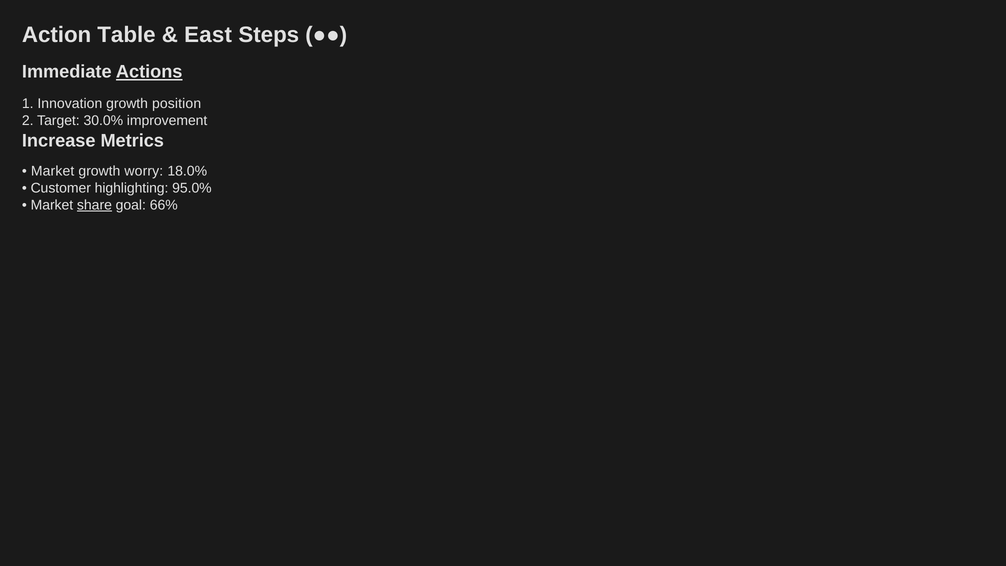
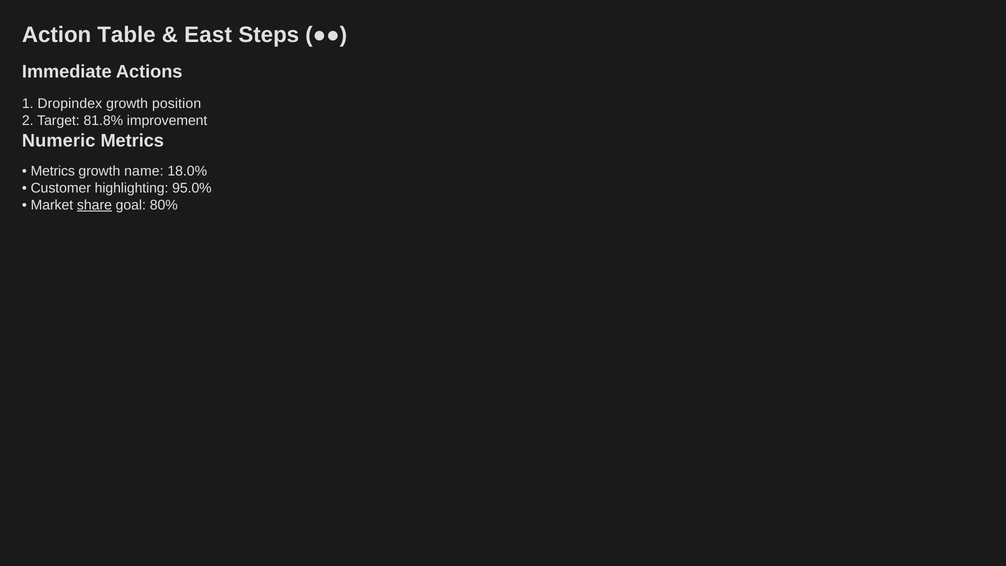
Actions underline: present -> none
Innovation: Innovation -> Dropindex
30.0%: 30.0% -> 81.8%
Increase: Increase -> Numeric
Market at (53, 171): Market -> Metrics
worry: worry -> name
66%: 66% -> 80%
